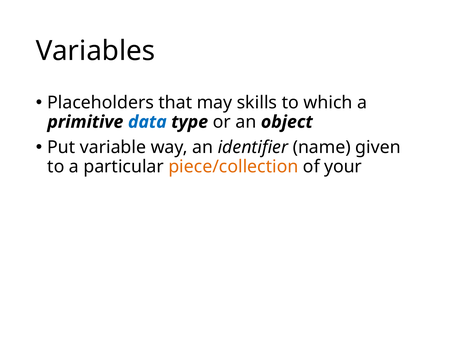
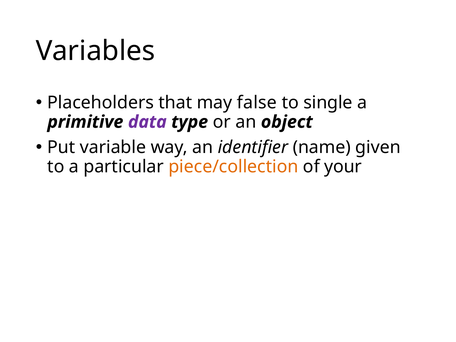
skills: skills -> false
which: which -> single
data colour: blue -> purple
